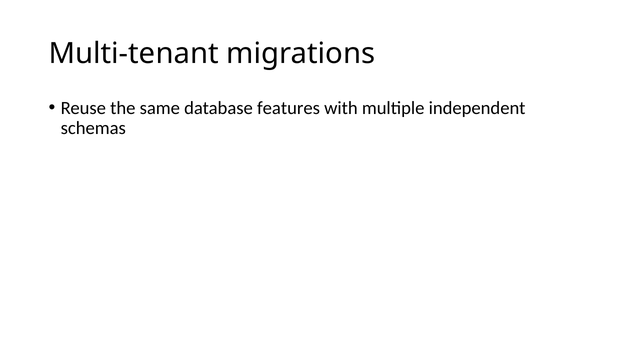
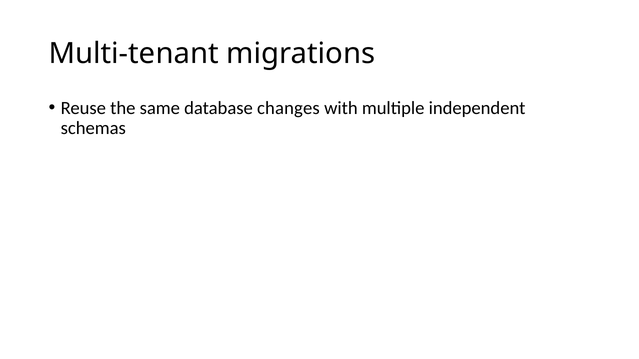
features: features -> changes
